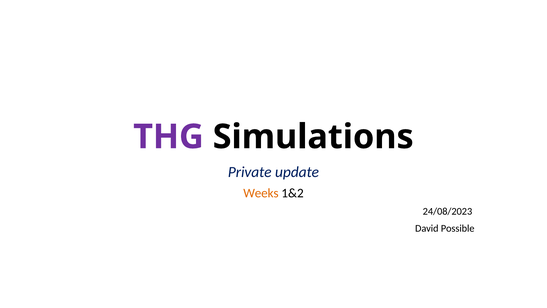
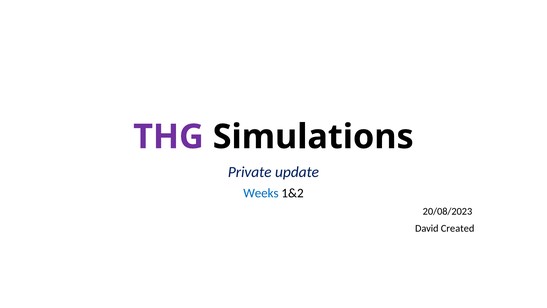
Weeks colour: orange -> blue
24/08/2023: 24/08/2023 -> 20/08/2023
Possible: Possible -> Created
